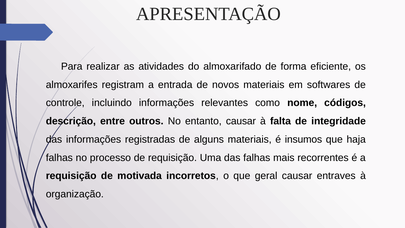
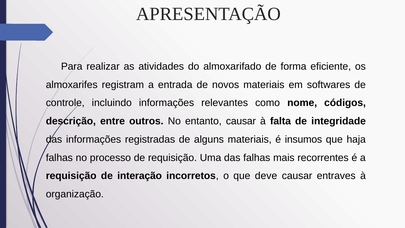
motivada: motivada -> interação
geral: geral -> deve
